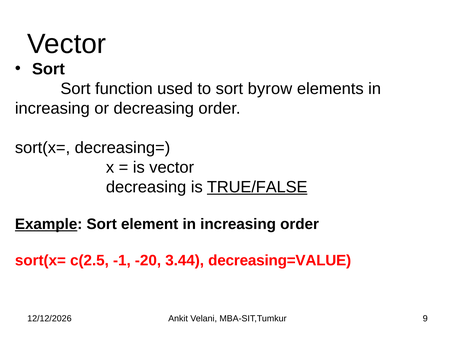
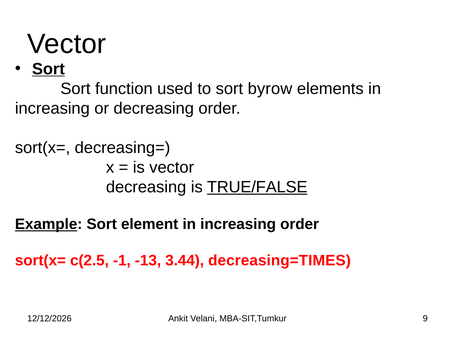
Sort at (48, 69) underline: none -> present
-20: -20 -> -13
decreasing=VALUE: decreasing=VALUE -> decreasing=TIMES
